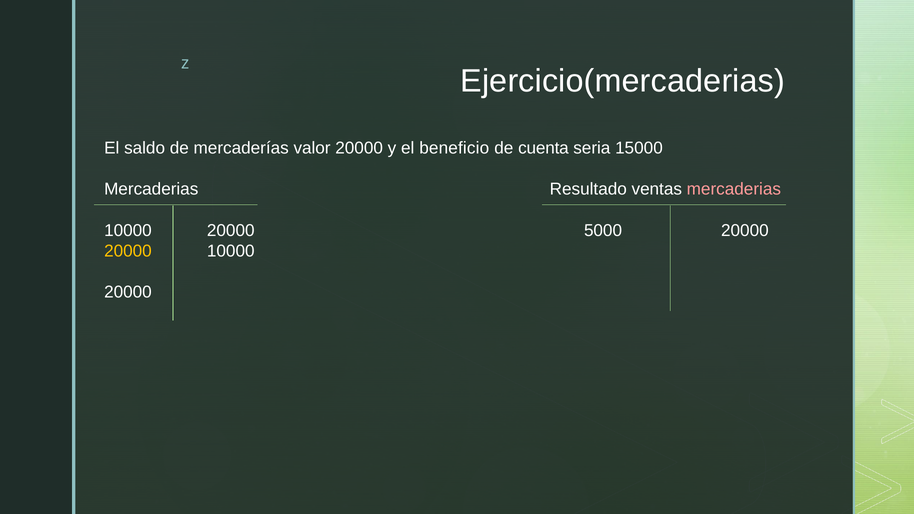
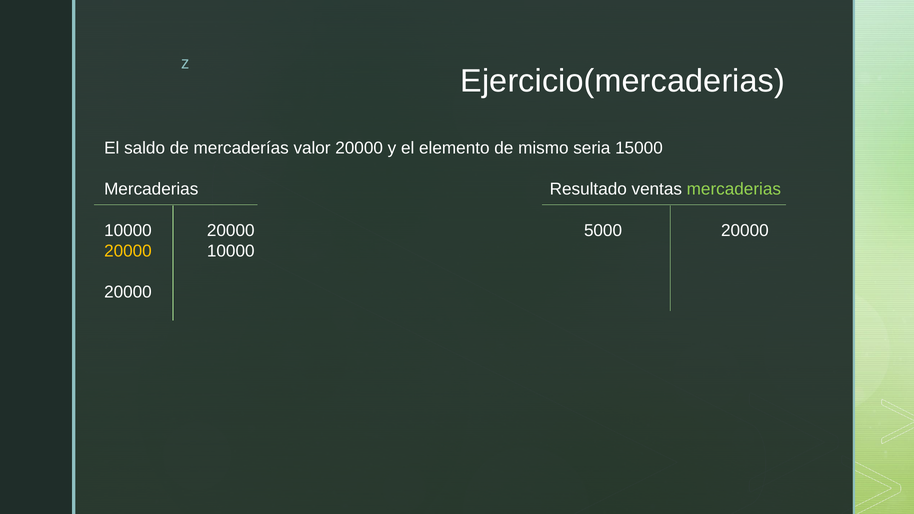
beneficio: beneficio -> elemento
cuenta: cuenta -> mismo
mercaderias at (734, 189) colour: pink -> light green
